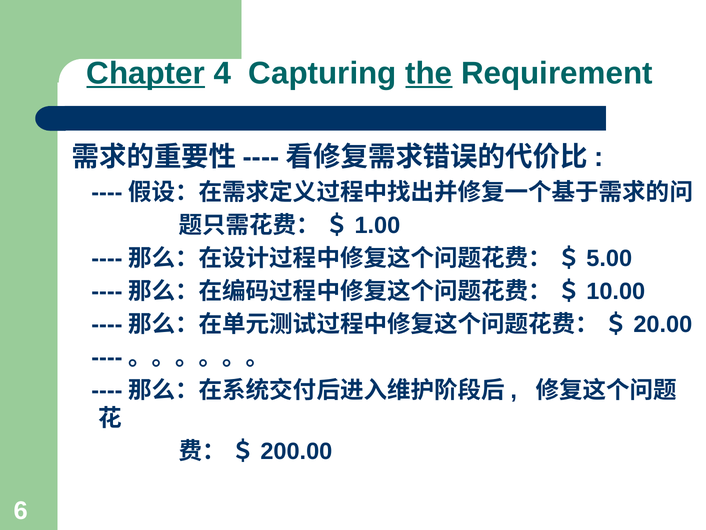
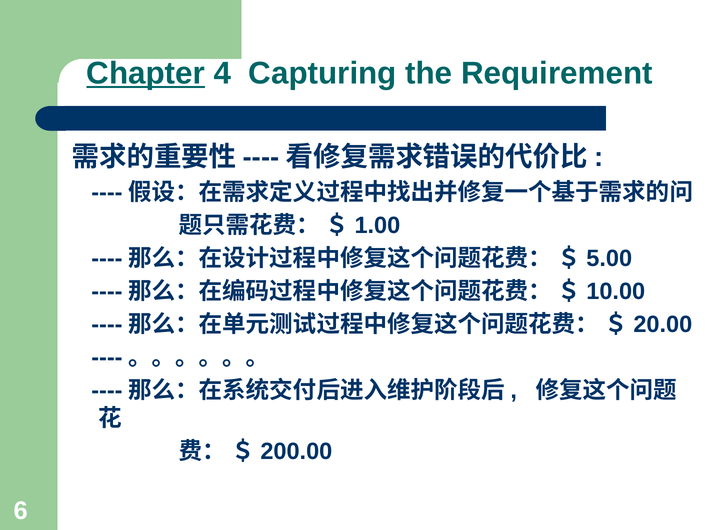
the underline: present -> none
